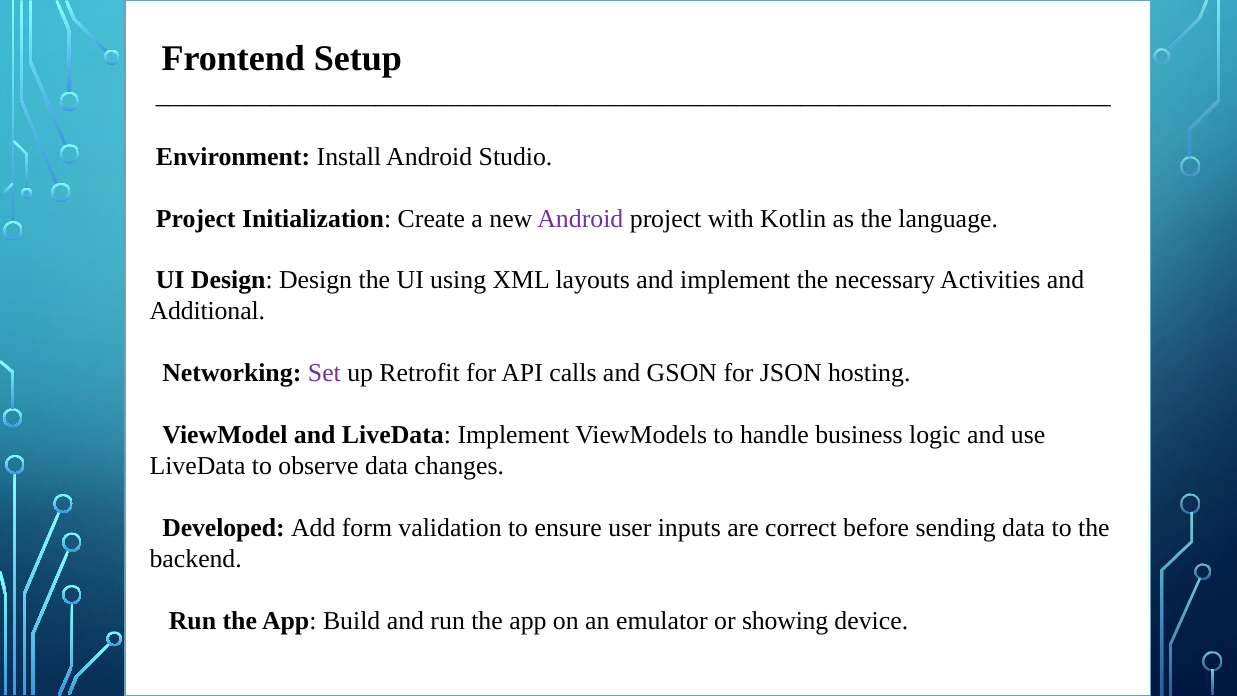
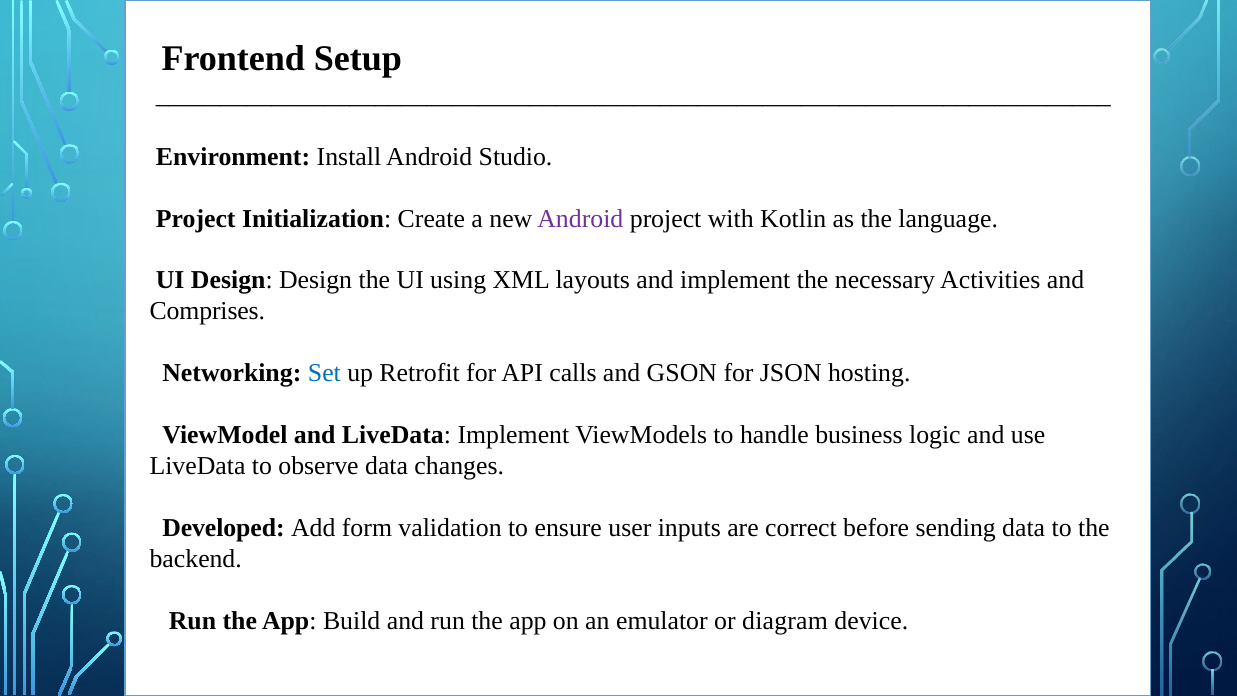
Additional: Additional -> Comprises
Set colour: purple -> blue
showing: showing -> diagram
